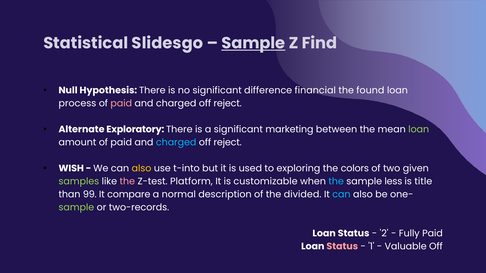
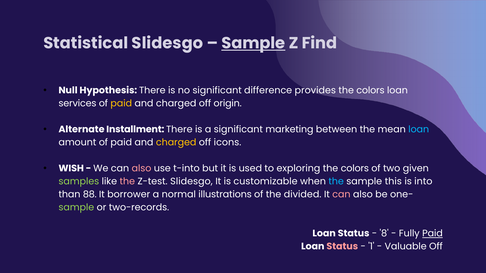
financial: financial -> provides
found at (370, 91): found -> colors
process: process -> services
paid at (121, 104) colour: pink -> yellow
reject at (228, 104): reject -> origin
Exploratory: Exploratory -> Installment
loan at (419, 130) colour: light green -> light blue
charged at (176, 143) colour: light blue -> yellow
reject at (228, 143): reject -> icons
also at (142, 169) colour: yellow -> pink
Z-test Platform: Platform -> Slidesgo
less: less -> this
title: title -> into
99: 99 -> 88
compare: compare -> borrower
description: description -> illustrations
can at (341, 195) colour: light blue -> pink
2: 2 -> 8
Paid at (432, 234) underline: none -> present
